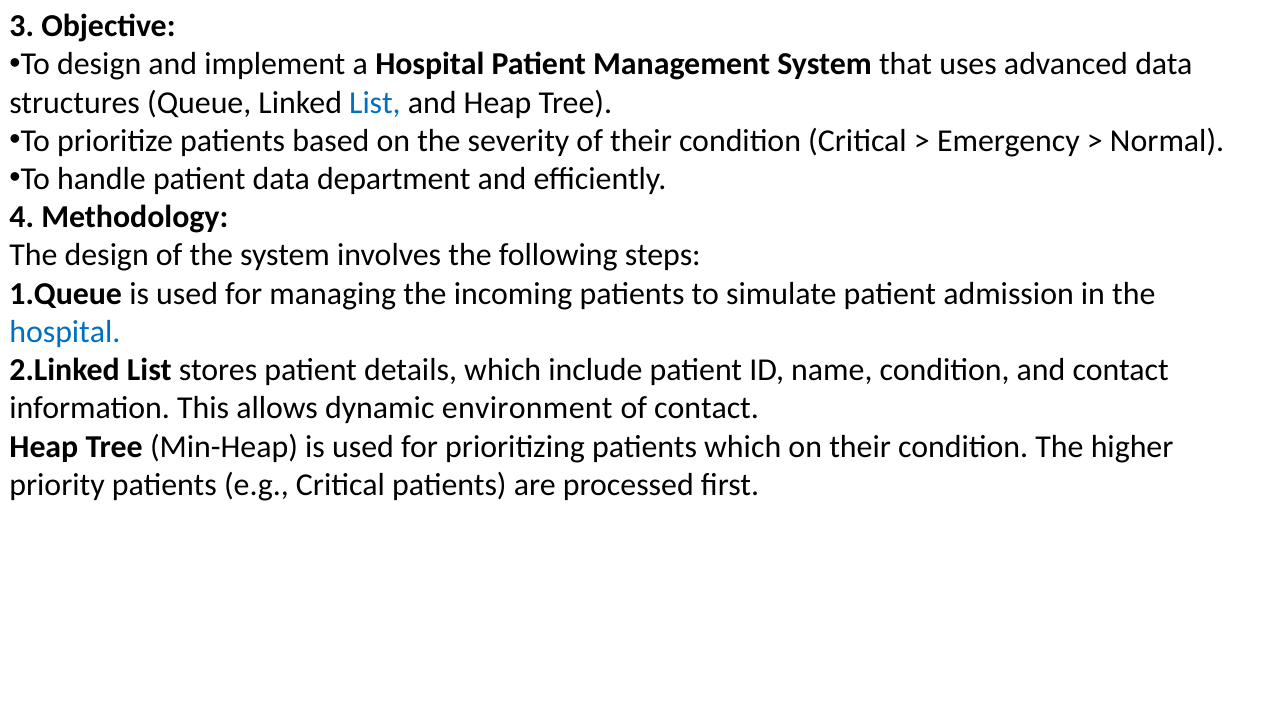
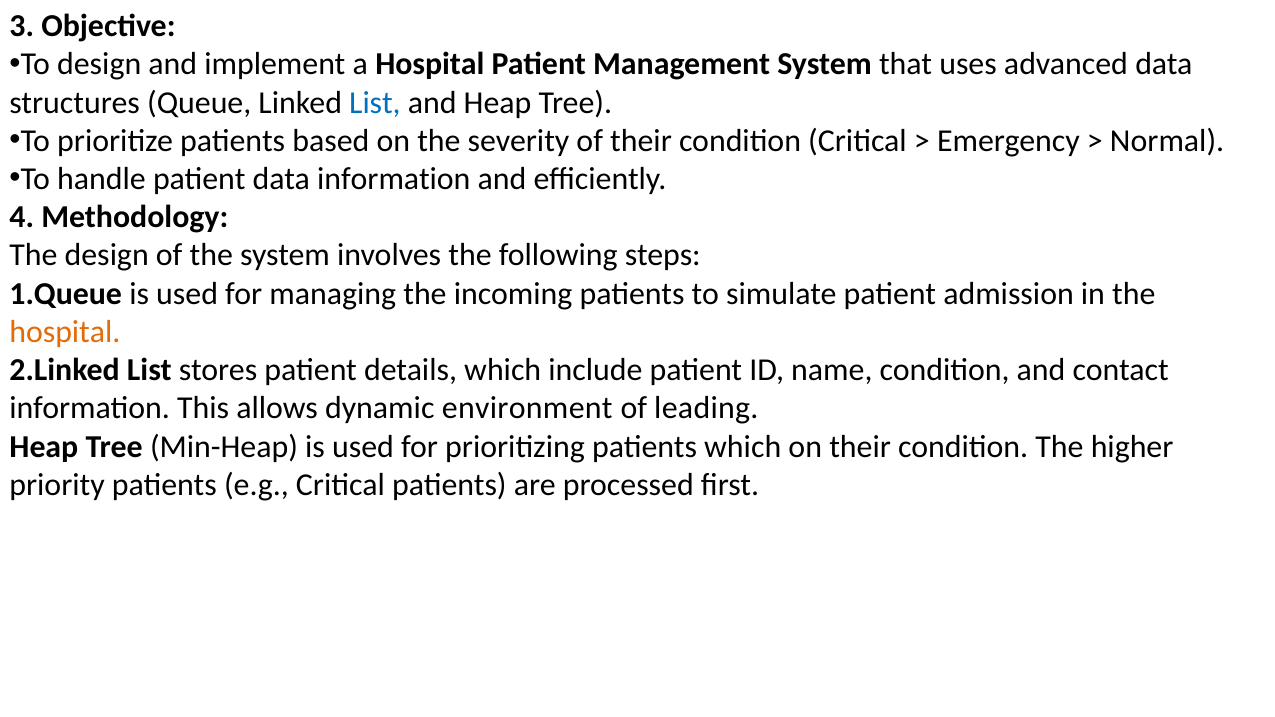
data department: department -> information
hospital at (65, 332) colour: blue -> orange
of contact: contact -> leading
